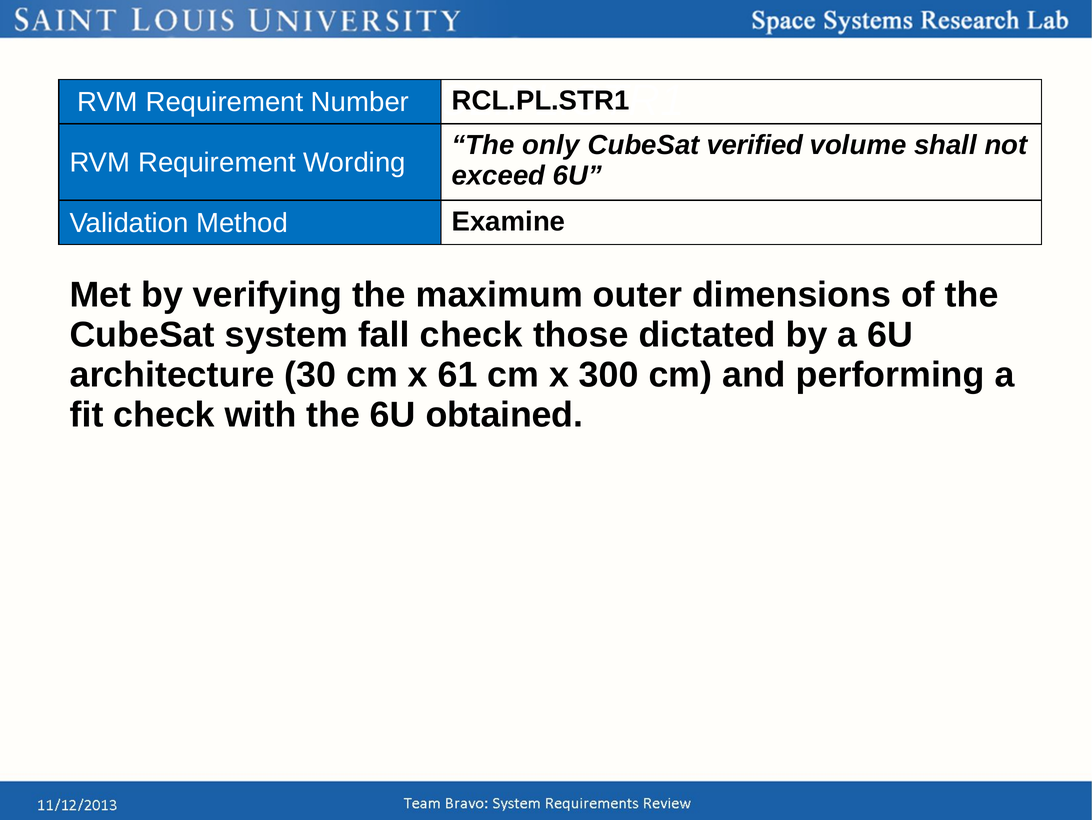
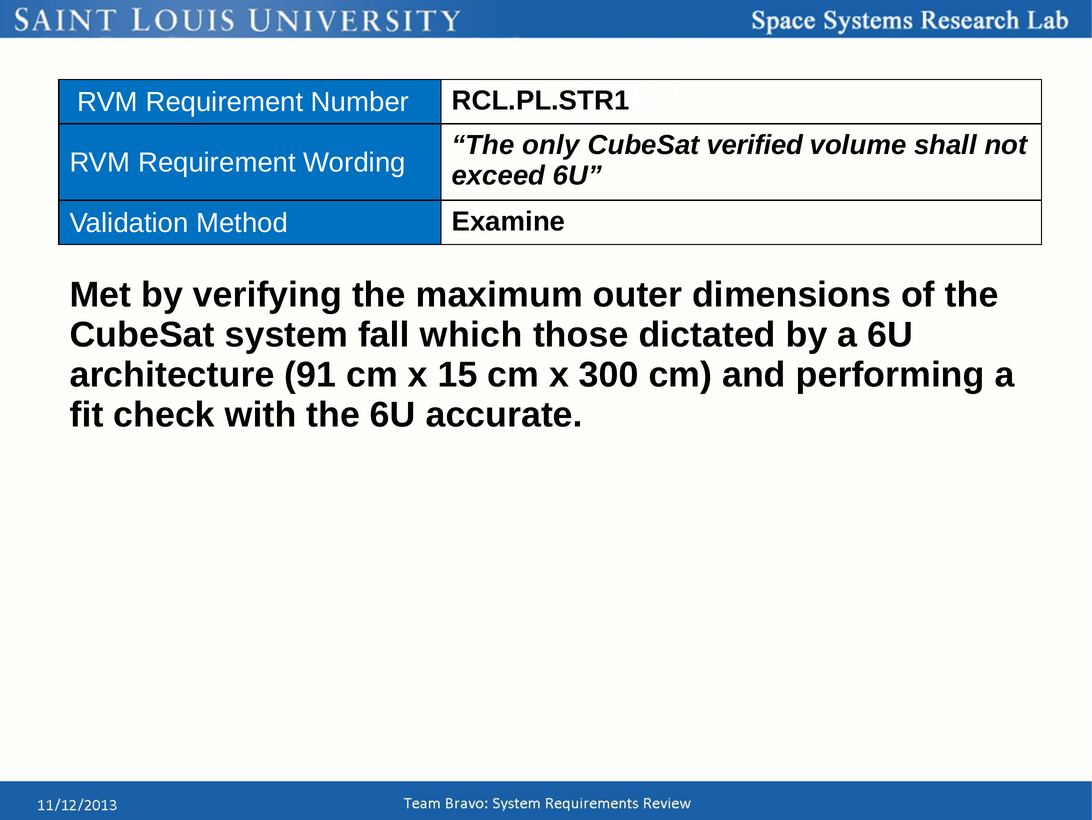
fall check: check -> which
30: 30 -> 91
61: 61 -> 15
obtained: obtained -> accurate
